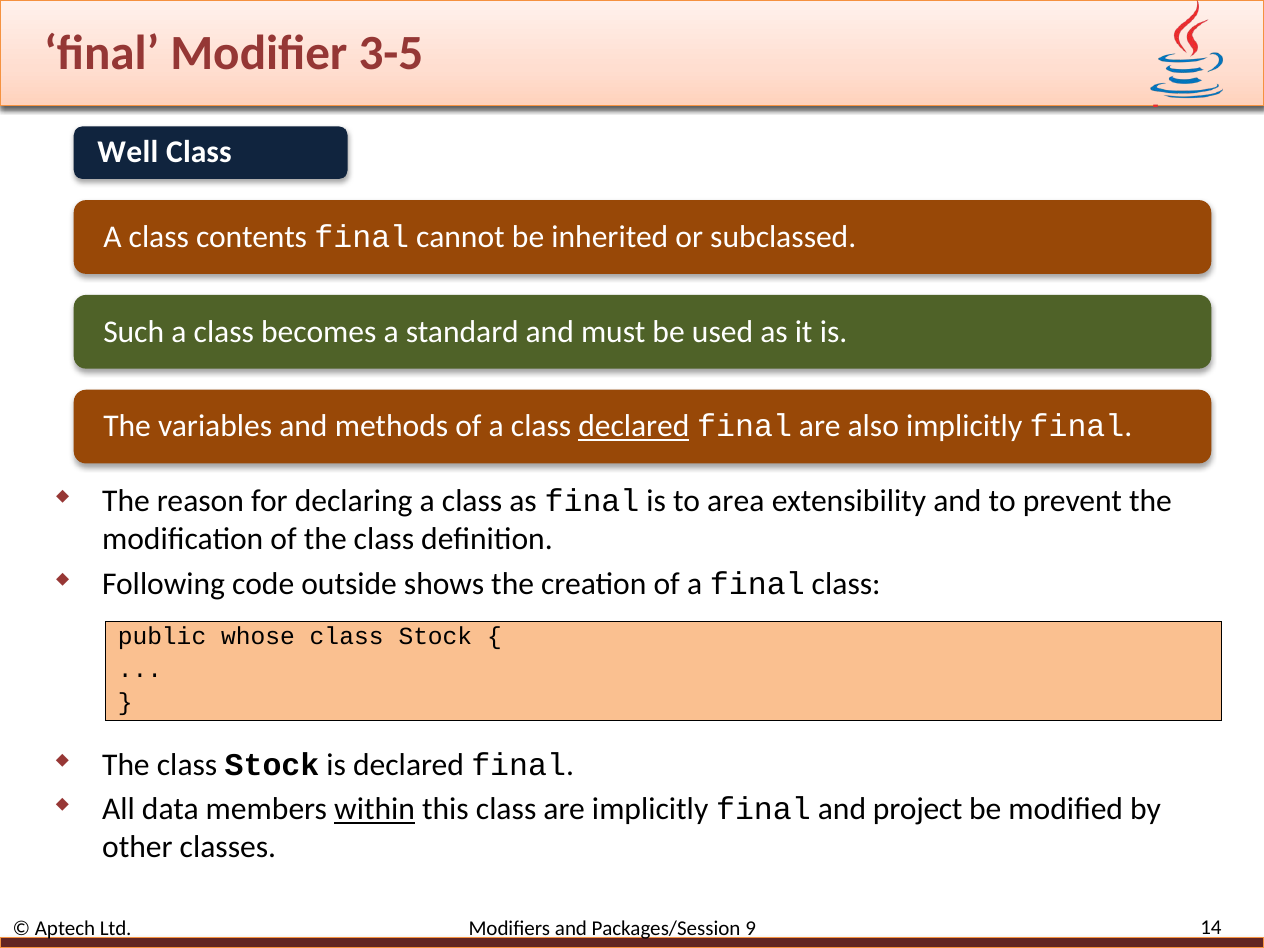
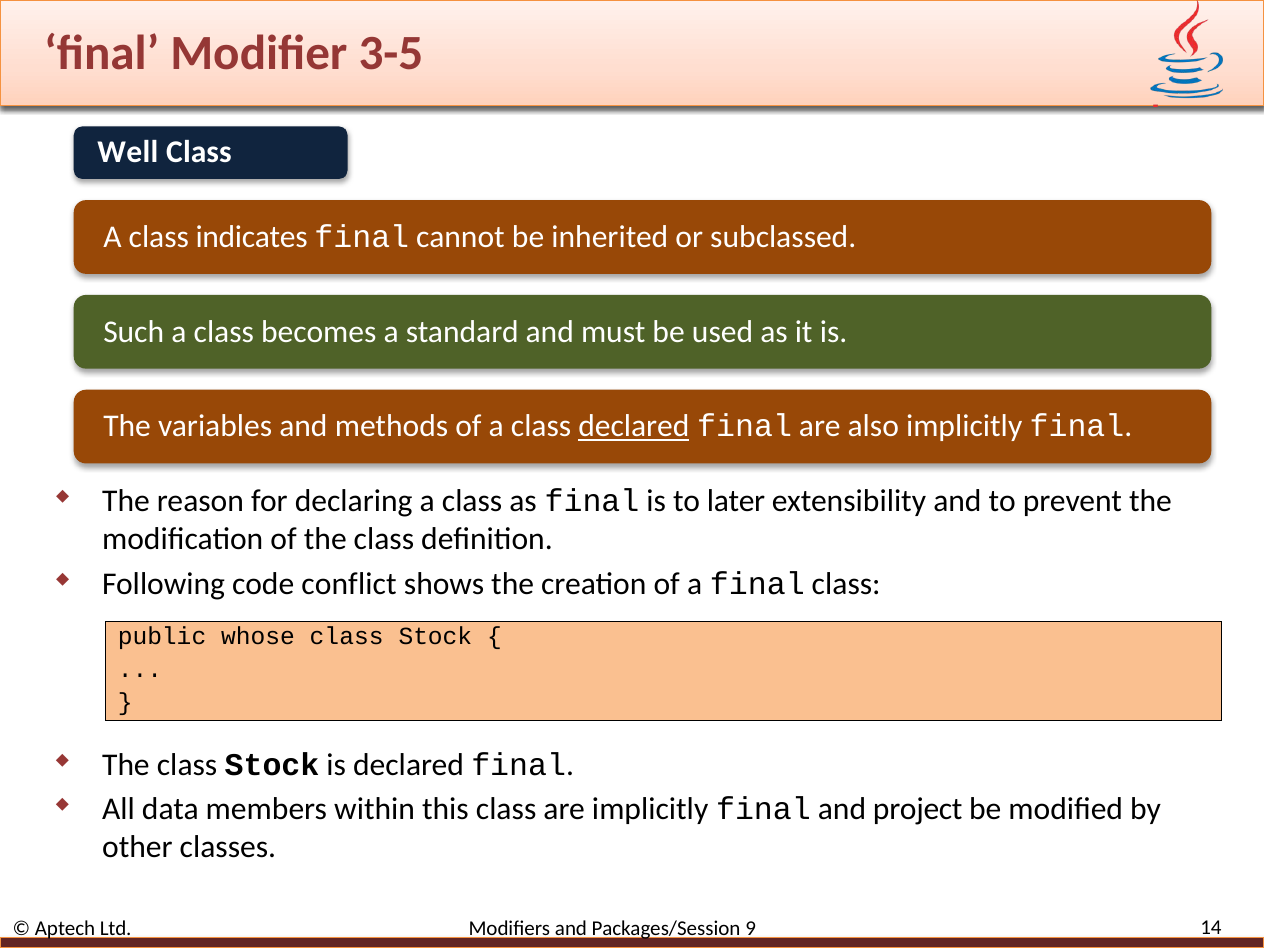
contents: contents -> indicates
area: area -> later
outside: outside -> conflict
within underline: present -> none
